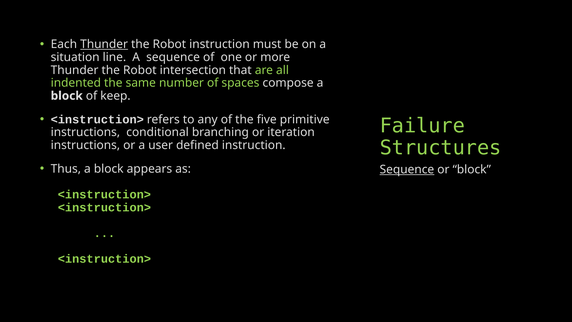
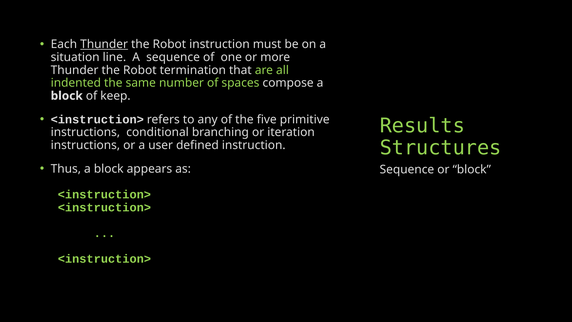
intersection: intersection -> termination
Failure: Failure -> Results
Sequence at (407, 169) underline: present -> none
